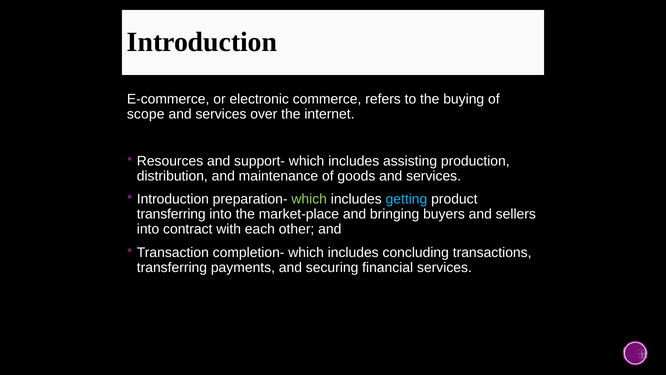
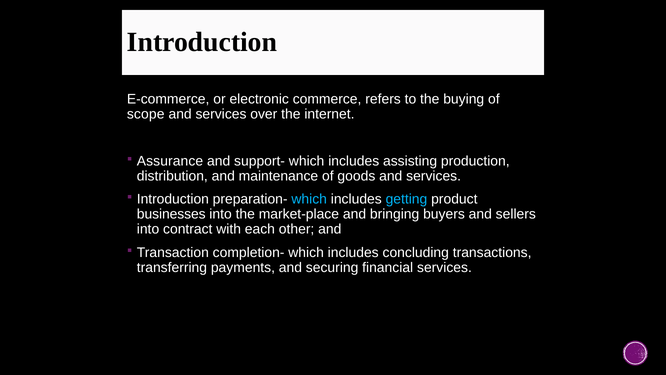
Resources: Resources -> Assurance
which at (309, 199) colour: light green -> light blue
transferring at (171, 214): transferring -> businesses
